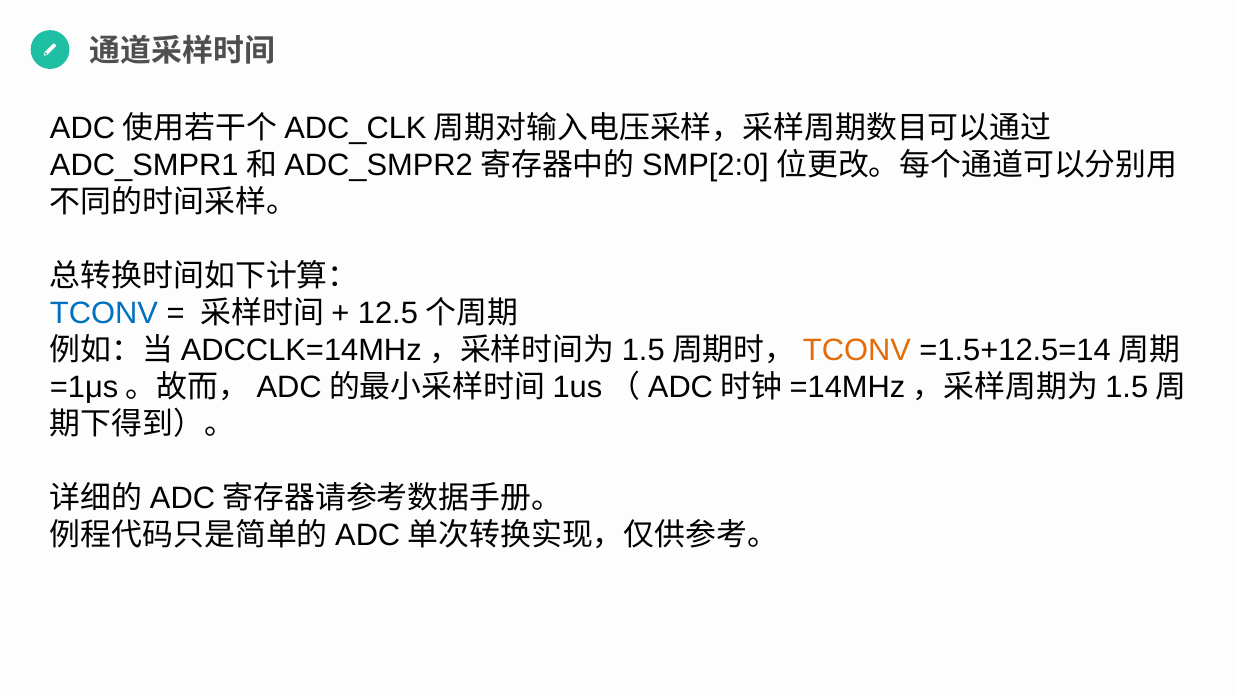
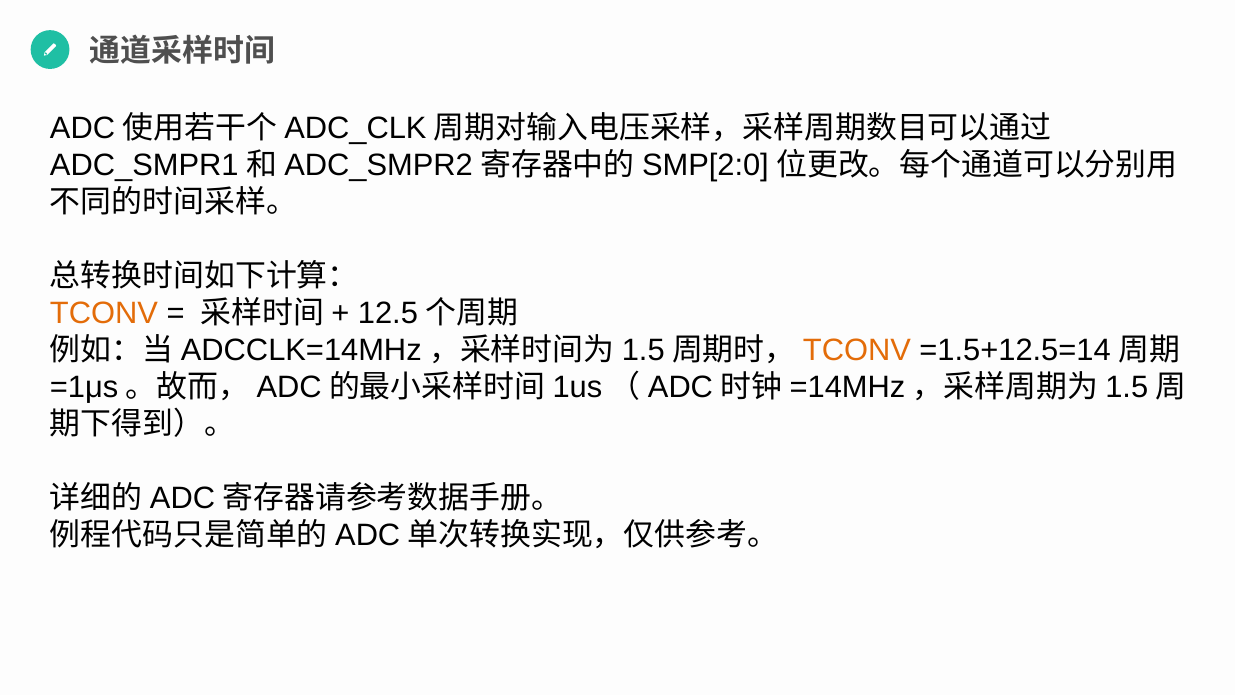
TCONV at (104, 313) colour: blue -> orange
